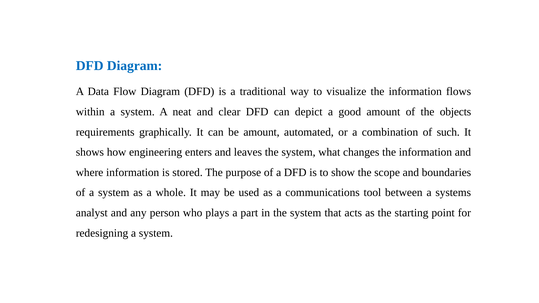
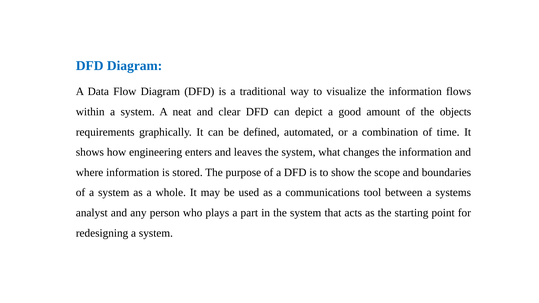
be amount: amount -> defined
such: such -> time
